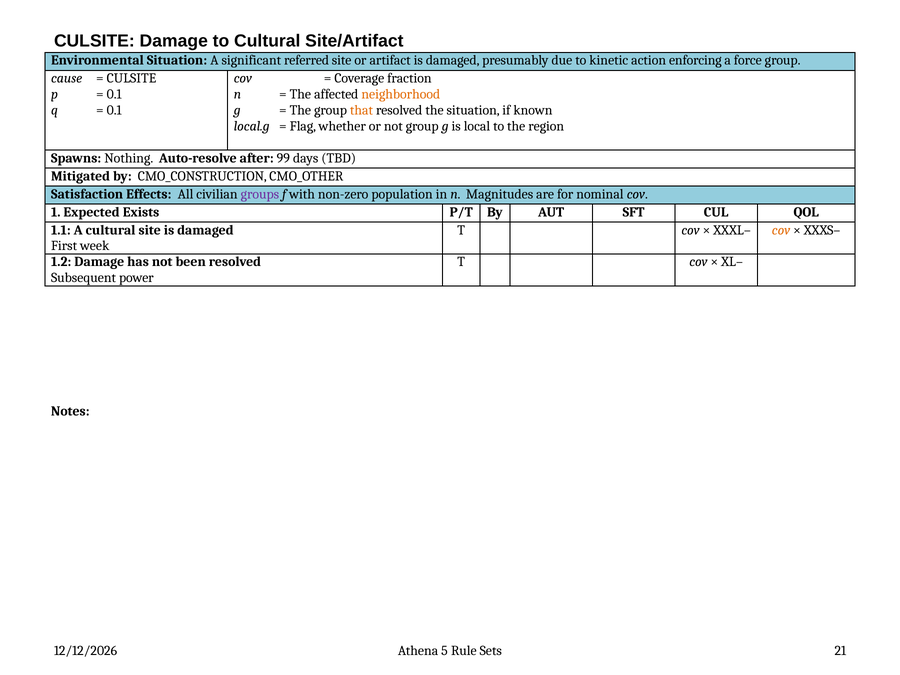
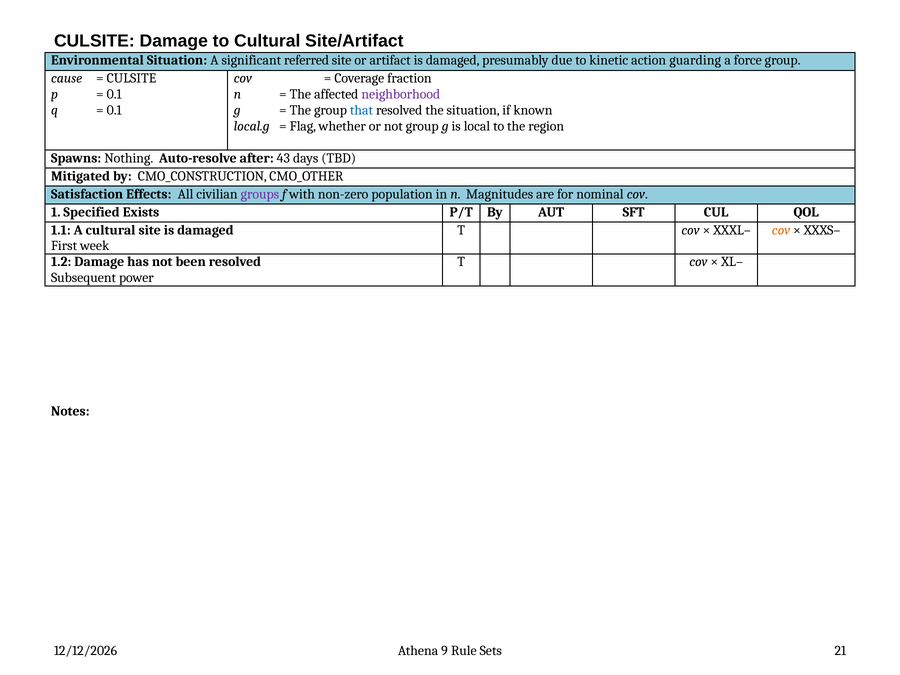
enforcing: enforcing -> guarding
neighborhood colour: orange -> purple
that colour: orange -> blue
99: 99 -> 43
Expected: Expected -> Specified
5: 5 -> 9
